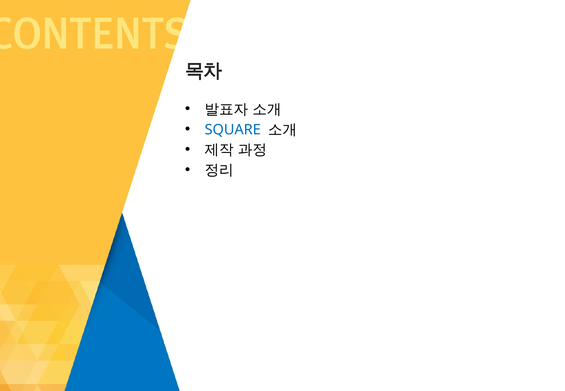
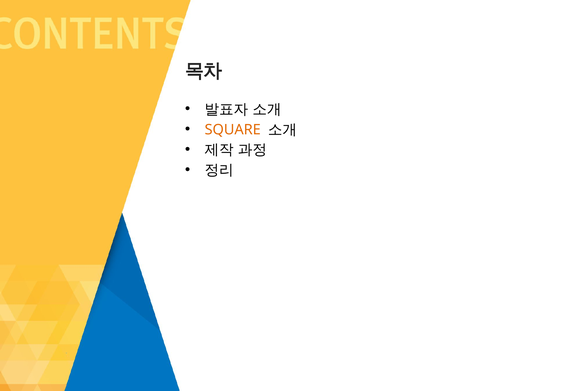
SQUARE colour: blue -> orange
